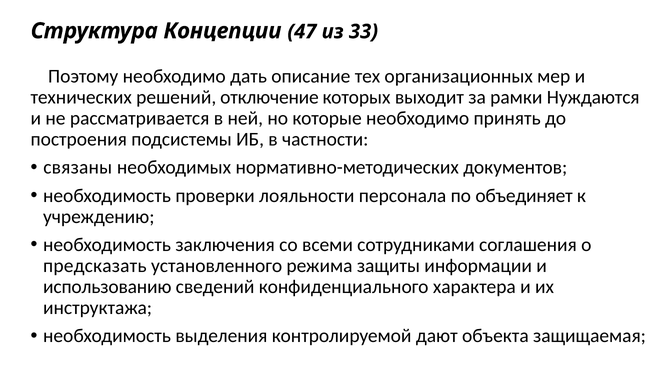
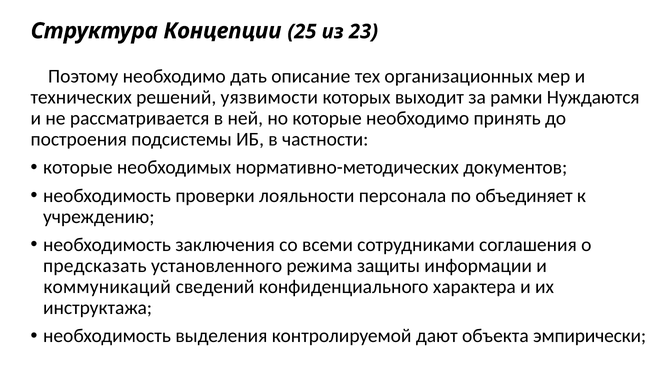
47: 47 -> 25
33: 33 -> 23
отключение: отключение -> уязвимости
связаны at (78, 167): связаны -> которые
использованию: использованию -> коммуникаций
защищаемая: защищаемая -> эмпирически
